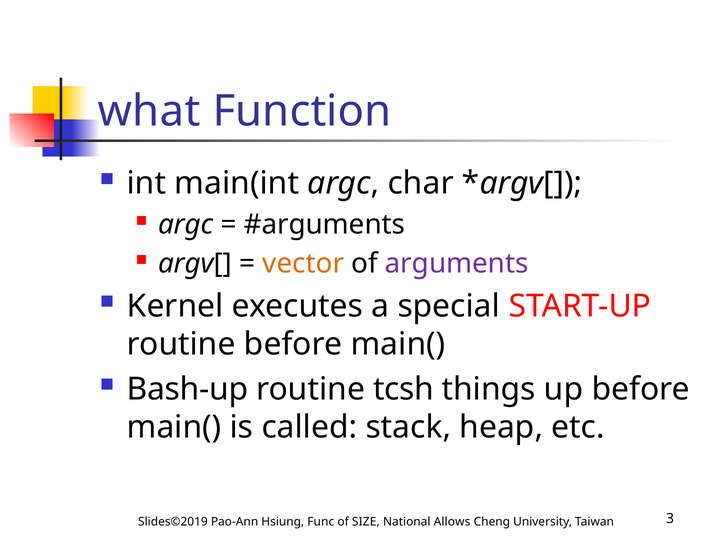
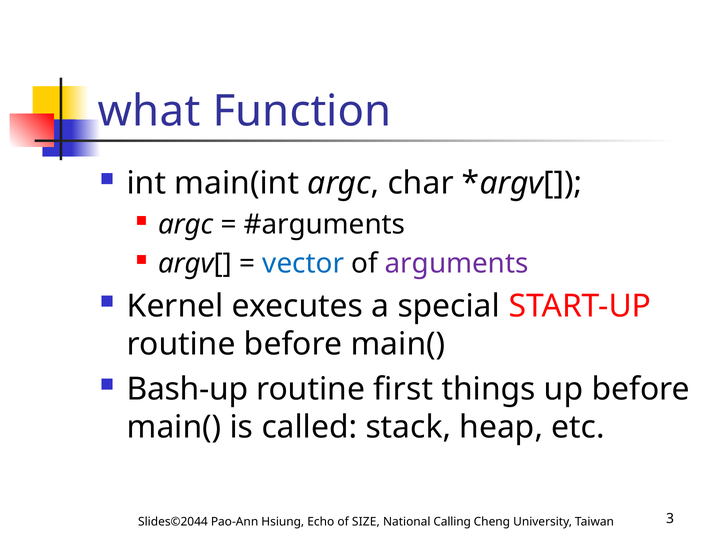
vector colour: orange -> blue
tcsh: tcsh -> first
Slides©2019: Slides©2019 -> Slides©2044
Func: Func -> Echo
Allows: Allows -> Calling
